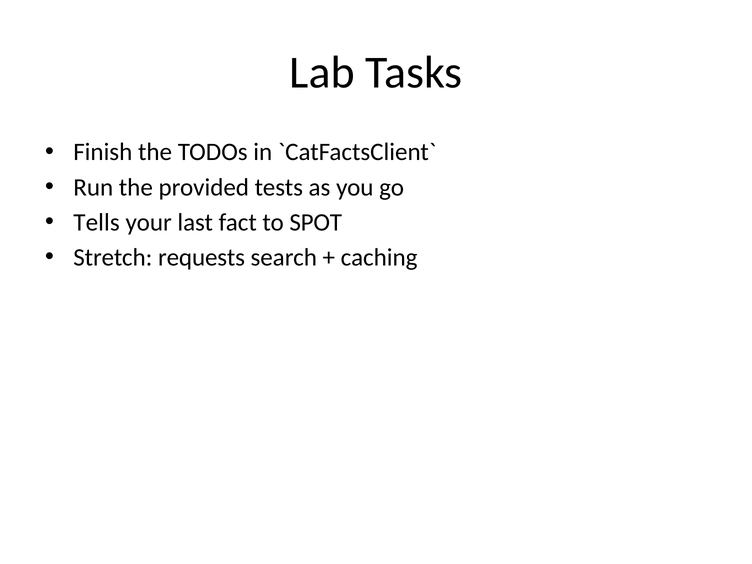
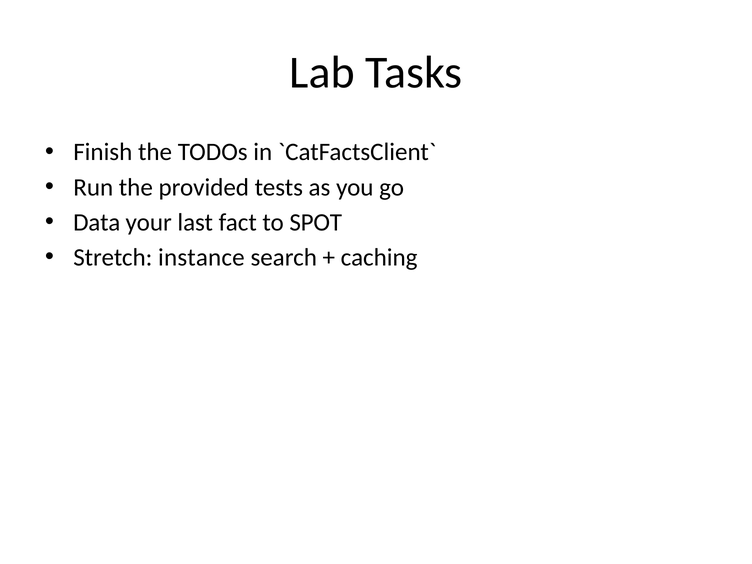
Tells: Tells -> Data
requests: requests -> instance
